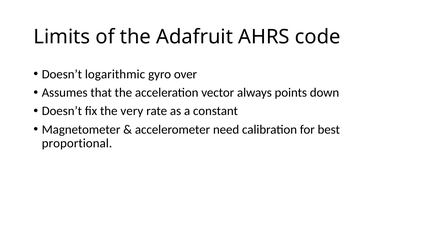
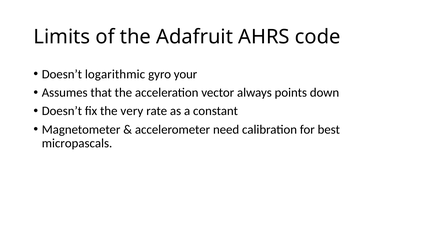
over: over -> your
proportional: proportional -> micropascals
